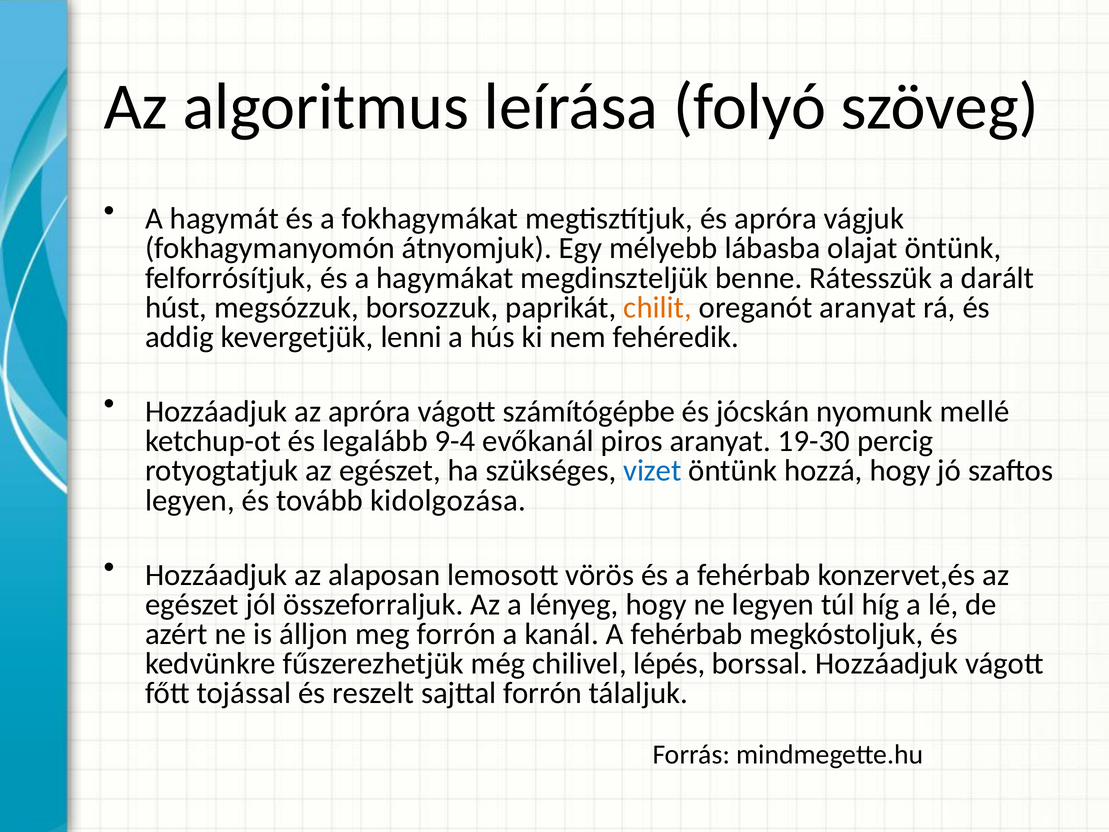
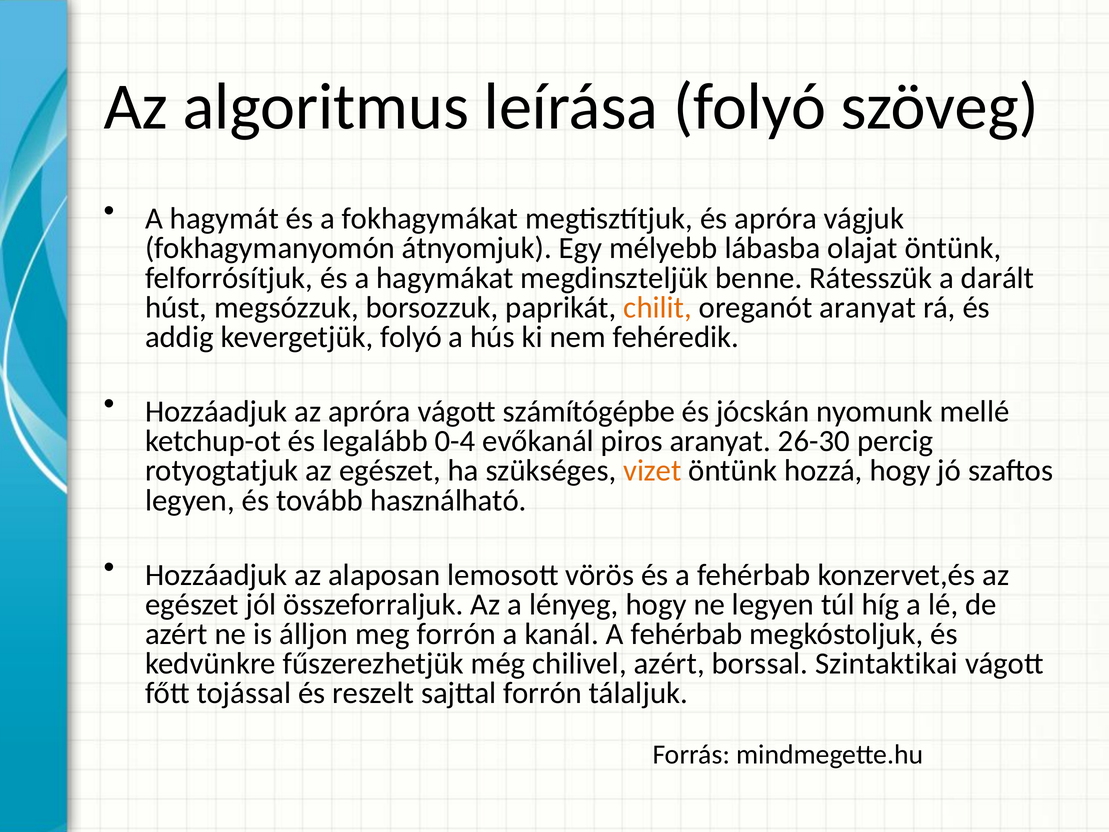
kevergetjük lenni: lenni -> folyó
9-4: 9-4 -> 0-4
19-30: 19-30 -> 26-30
vizet colour: blue -> orange
kidolgozása: kidolgozása -> használható
chilivel lépés: lépés -> azért
borssal Hozzáadjuk: Hozzáadjuk -> Szintaktikai
